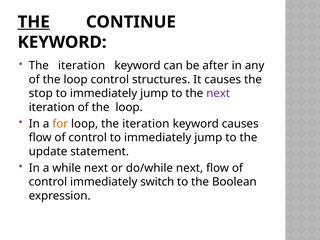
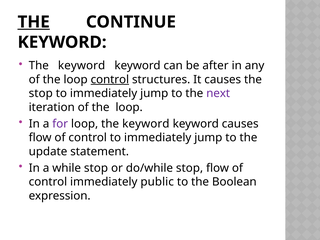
iteration at (82, 66): iteration -> keyword
control at (110, 80) underline: none -> present
for colour: orange -> purple
loop the iteration: iteration -> keyword
while next: next -> stop
do/while next: next -> stop
switch: switch -> public
